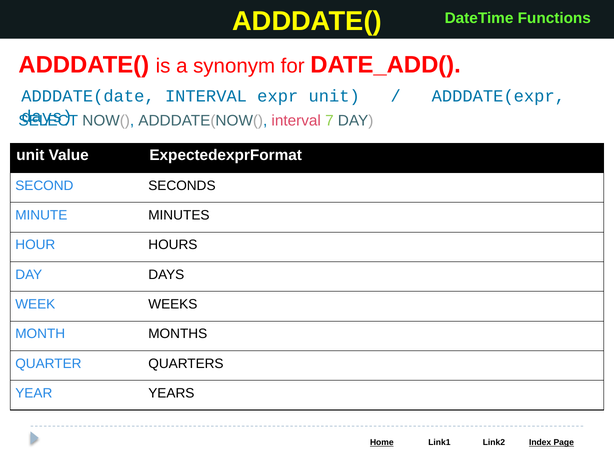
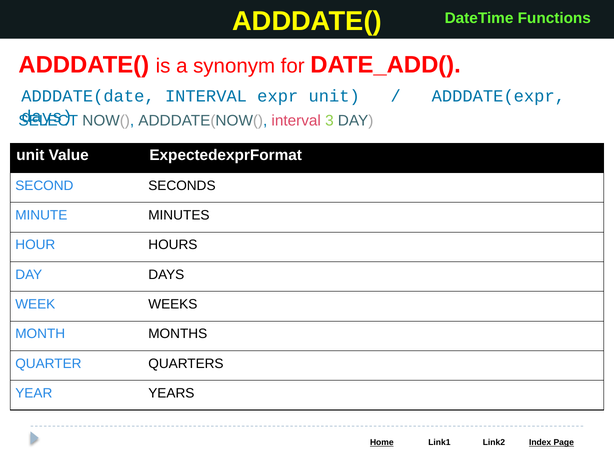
7: 7 -> 3
